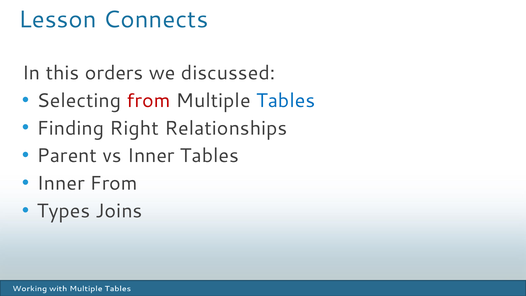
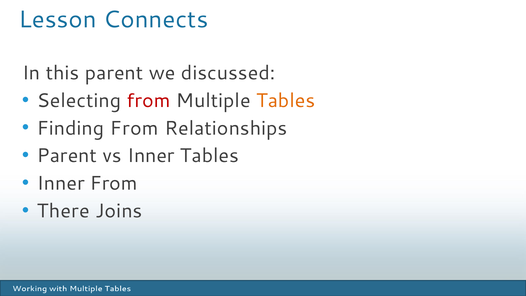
this orders: orders -> parent
Tables at (286, 101) colour: blue -> orange
Finding Right: Right -> From
Types: Types -> There
